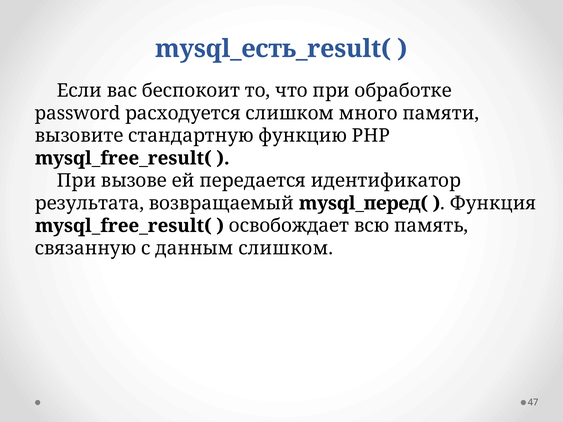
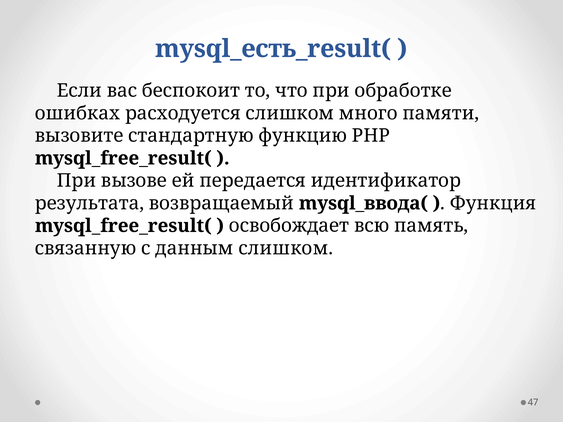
password: password -> ошибках
mysql_перед(: mysql_перед( -> mysql_ввода(
